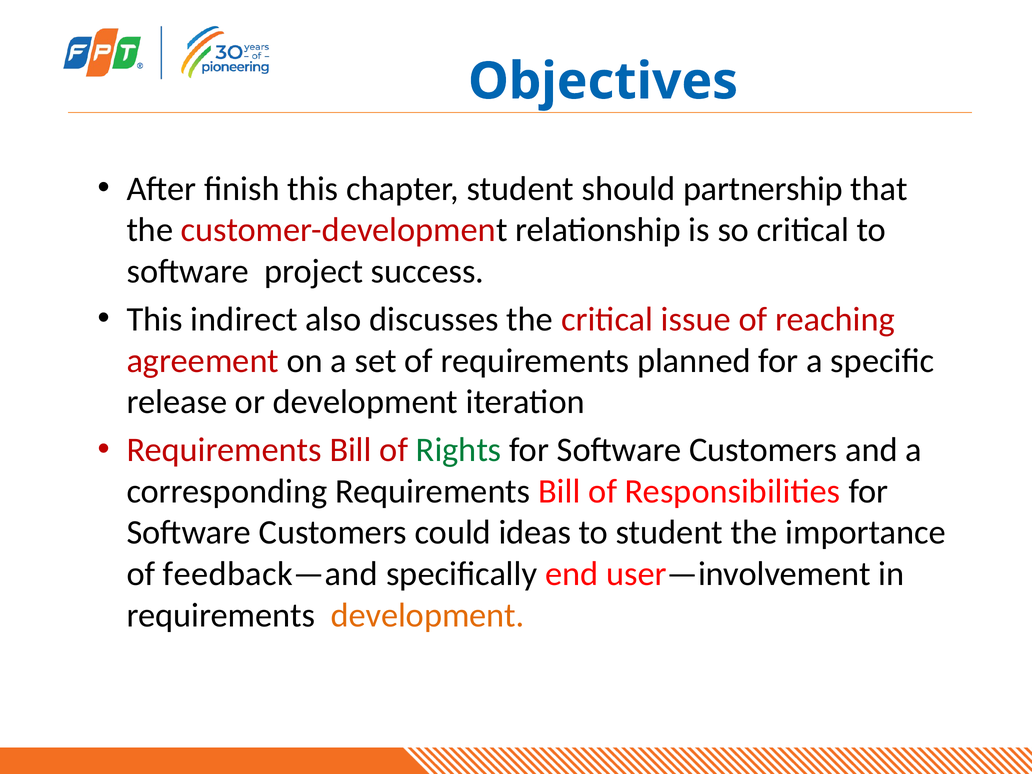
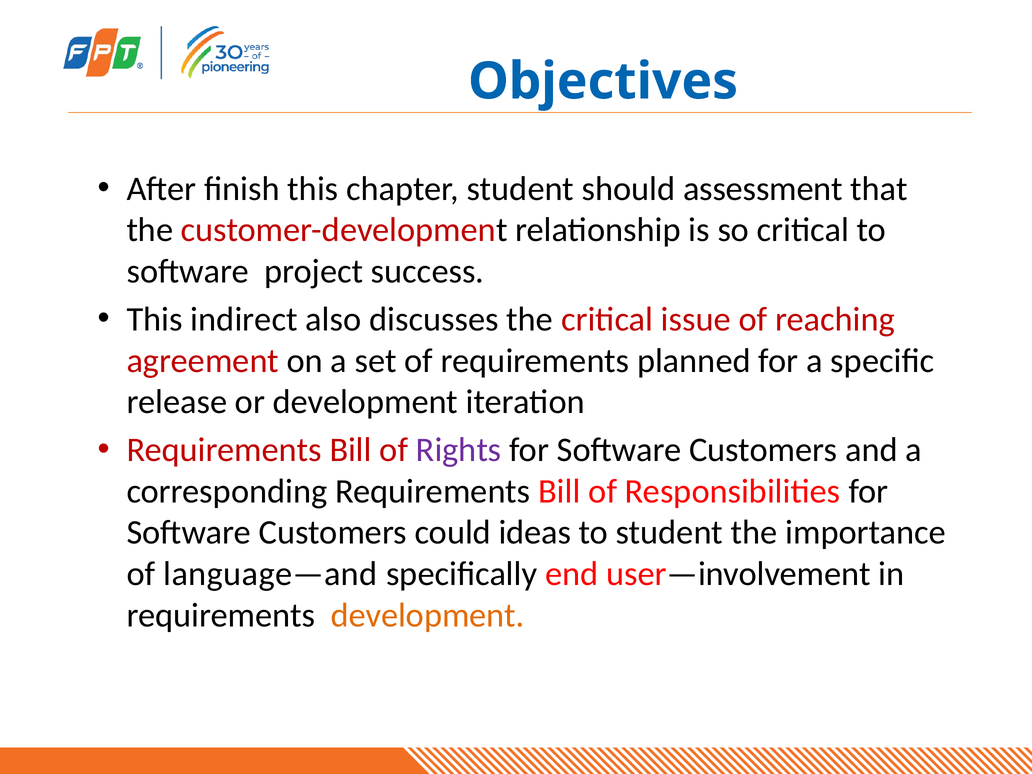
partnership: partnership -> assessment
Rights colour: green -> purple
feedback—and: feedback—and -> language—and
